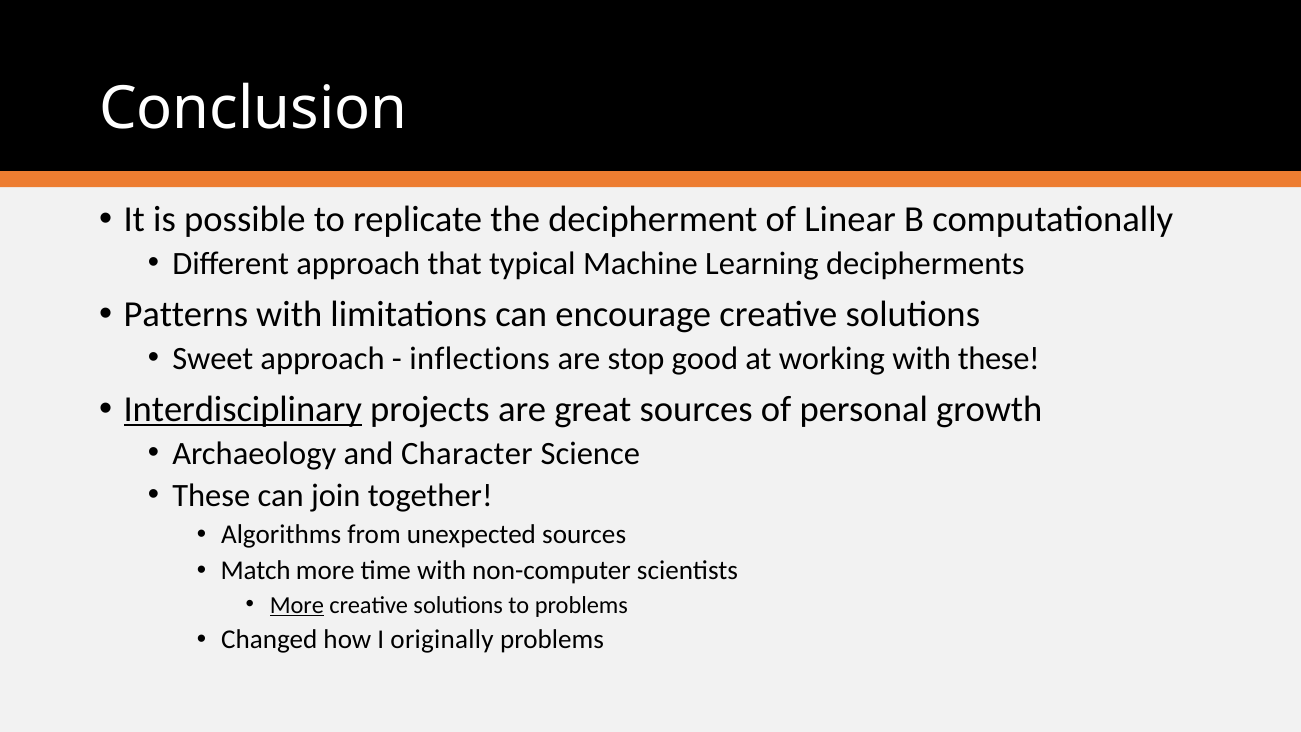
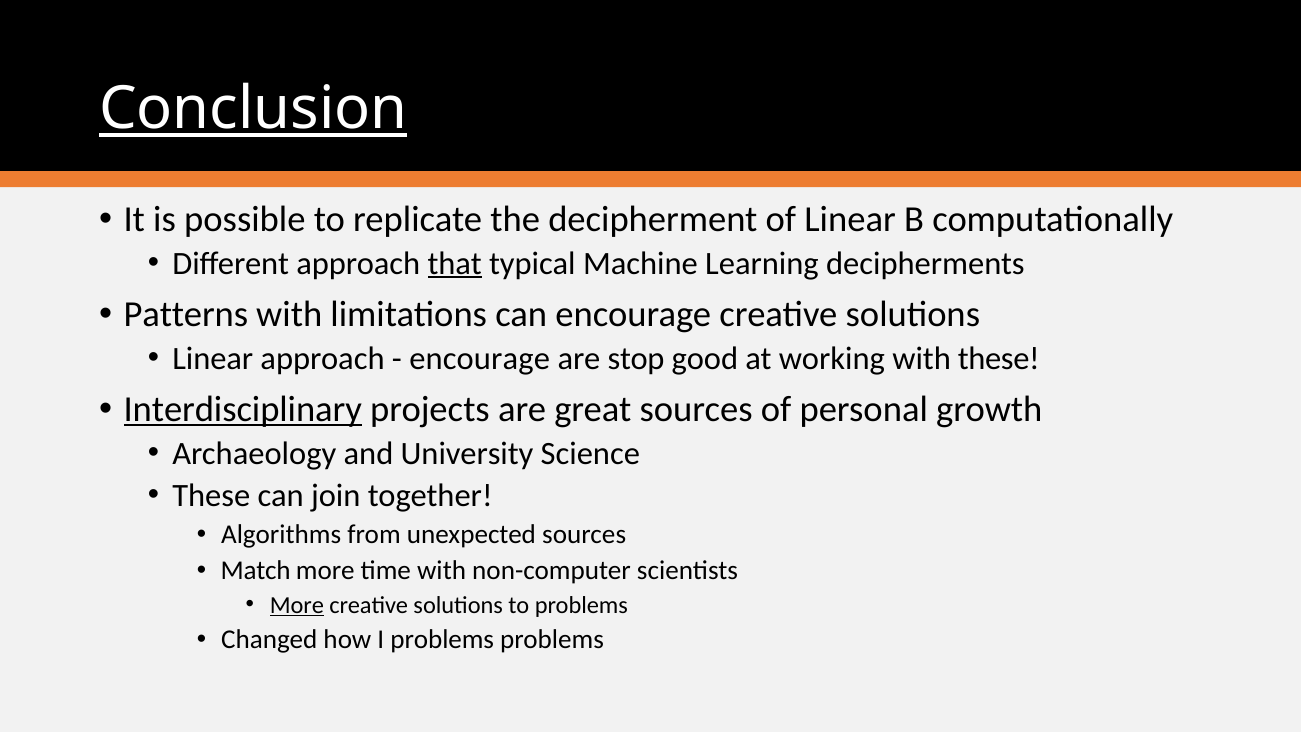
Conclusion underline: none -> present
that underline: none -> present
Sweet at (213, 358): Sweet -> Linear
inflections at (480, 358): inflections -> encourage
Character: Character -> University
I originally: originally -> problems
